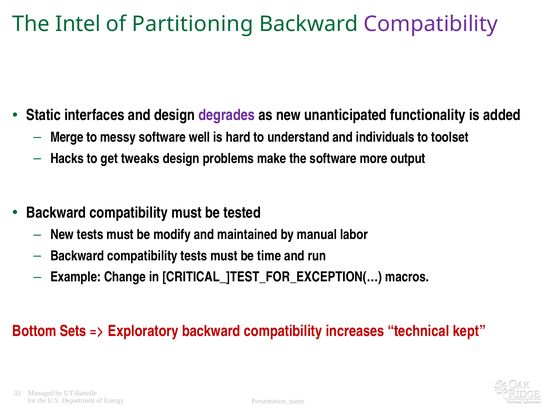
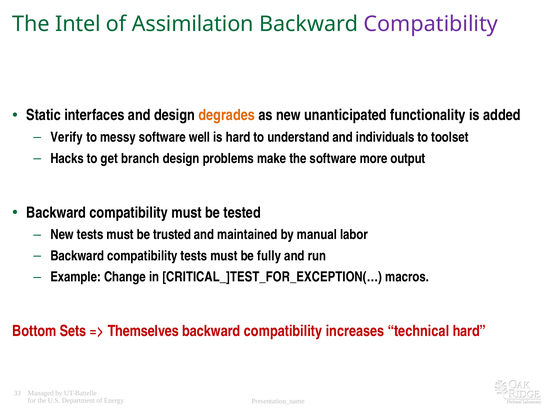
Partitioning: Partitioning -> Assimilation
degrades colour: purple -> orange
Merge: Merge -> Verify
tweaks: tweaks -> branch
modify: modify -> trusted
time: time -> fully
Exploratory: Exploratory -> Themselves
technical kept: kept -> hard
